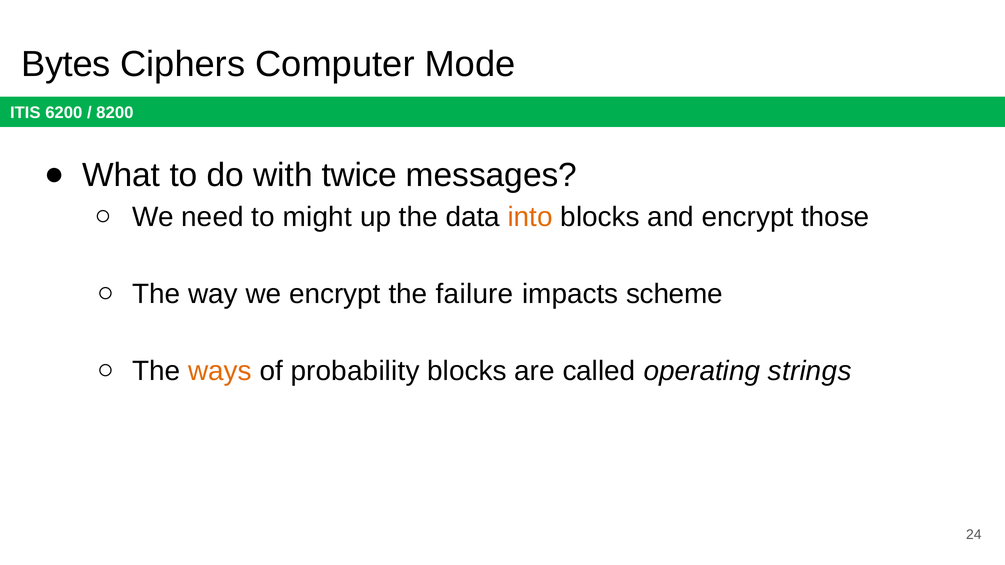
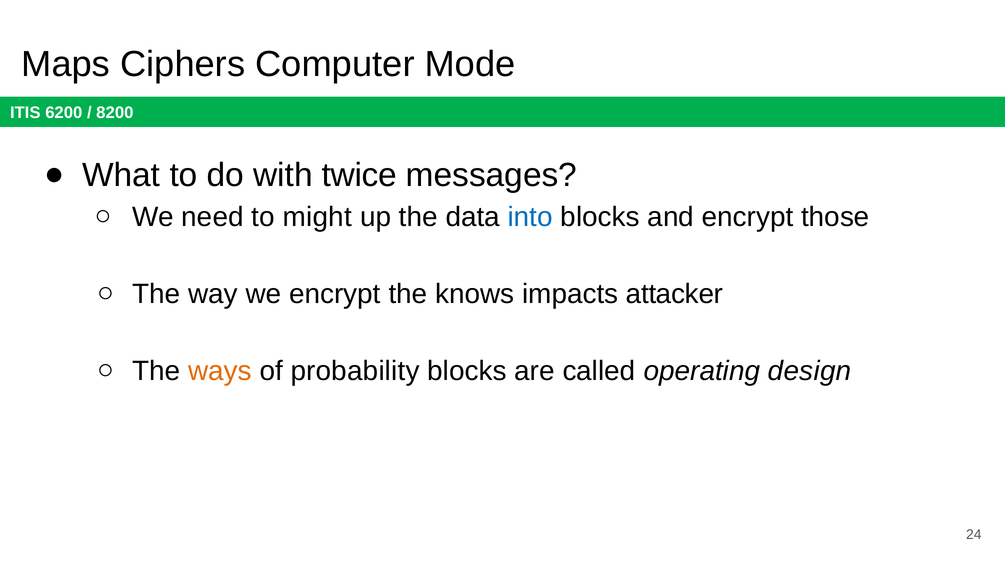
Bytes: Bytes -> Maps
into colour: orange -> blue
failure: failure -> knows
scheme: scheme -> attacker
strings: strings -> design
